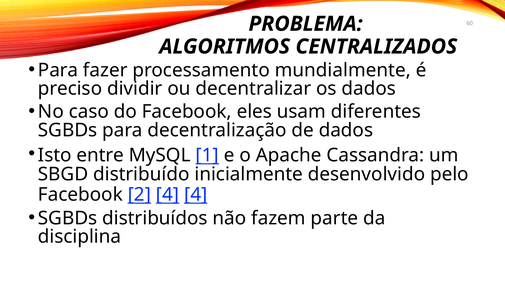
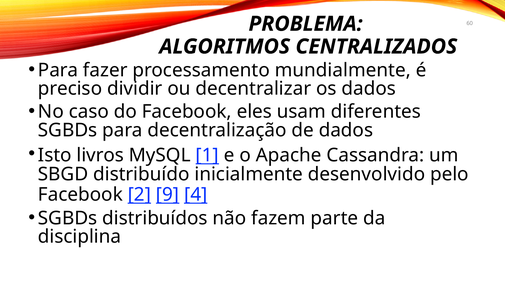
entre: entre -> livros
2 4: 4 -> 9
